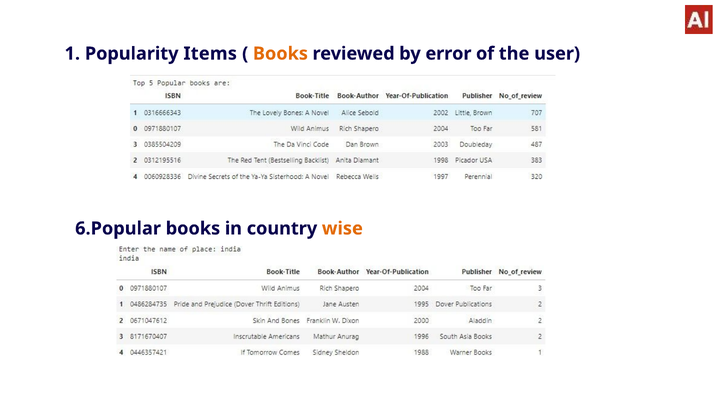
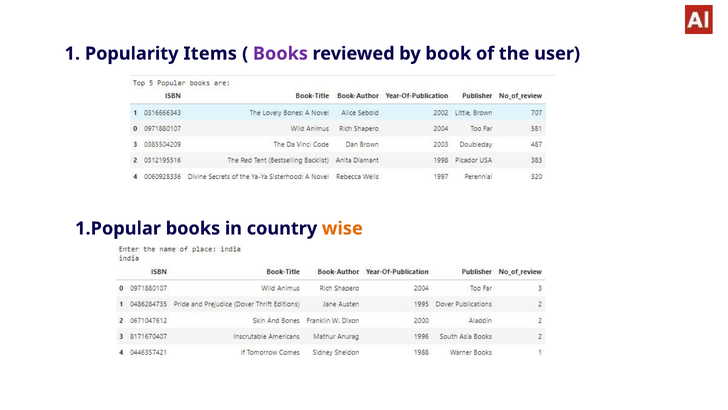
Books at (280, 54) colour: orange -> purple
error: error -> book
6.Popular: 6.Popular -> 1.Popular
